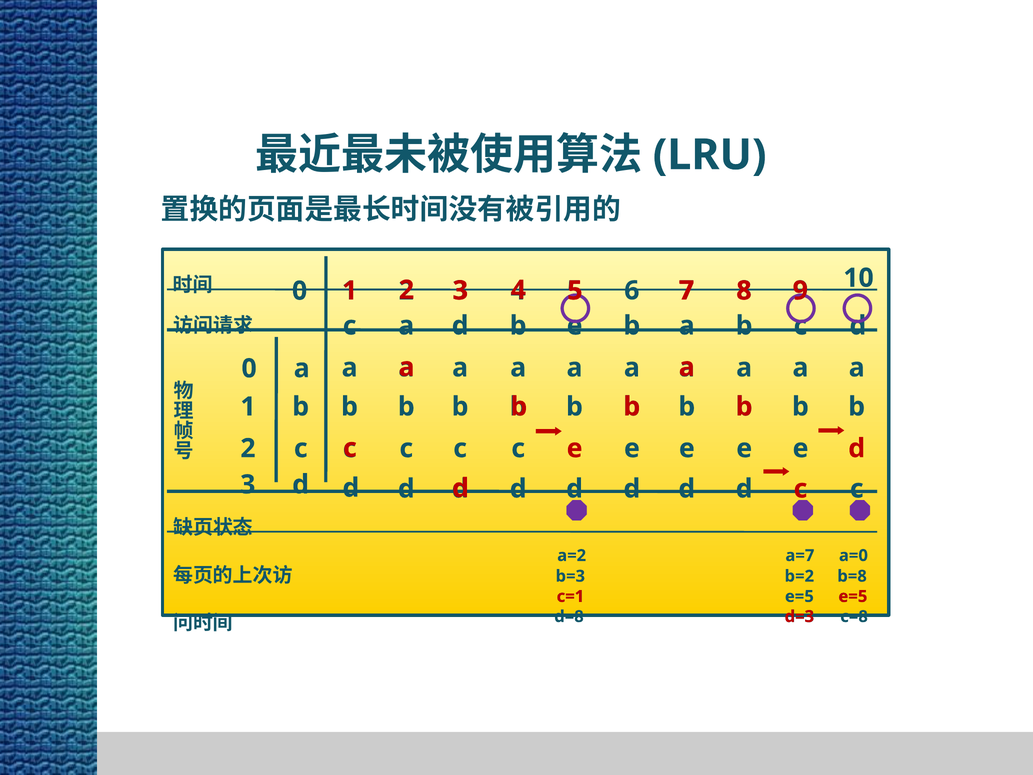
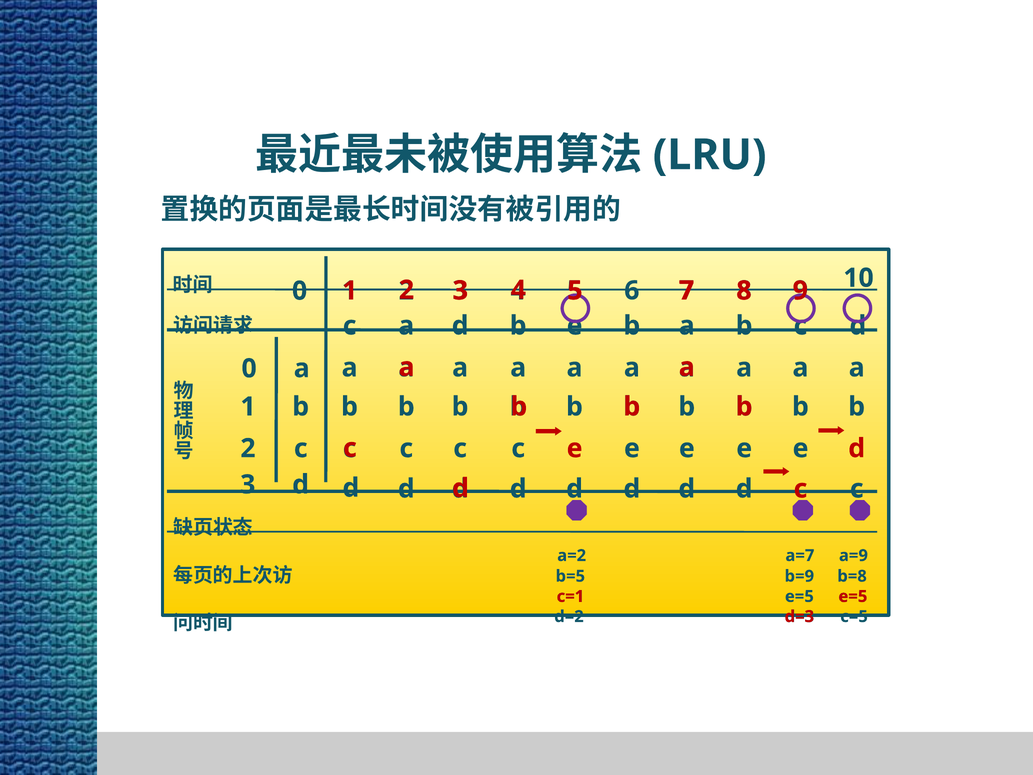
a=0: a=0 -> a=9
b=3: b=3 -> b=5
b=2: b=2 -> b=9
d=8: d=8 -> d=2
c=8: c=8 -> c=5
